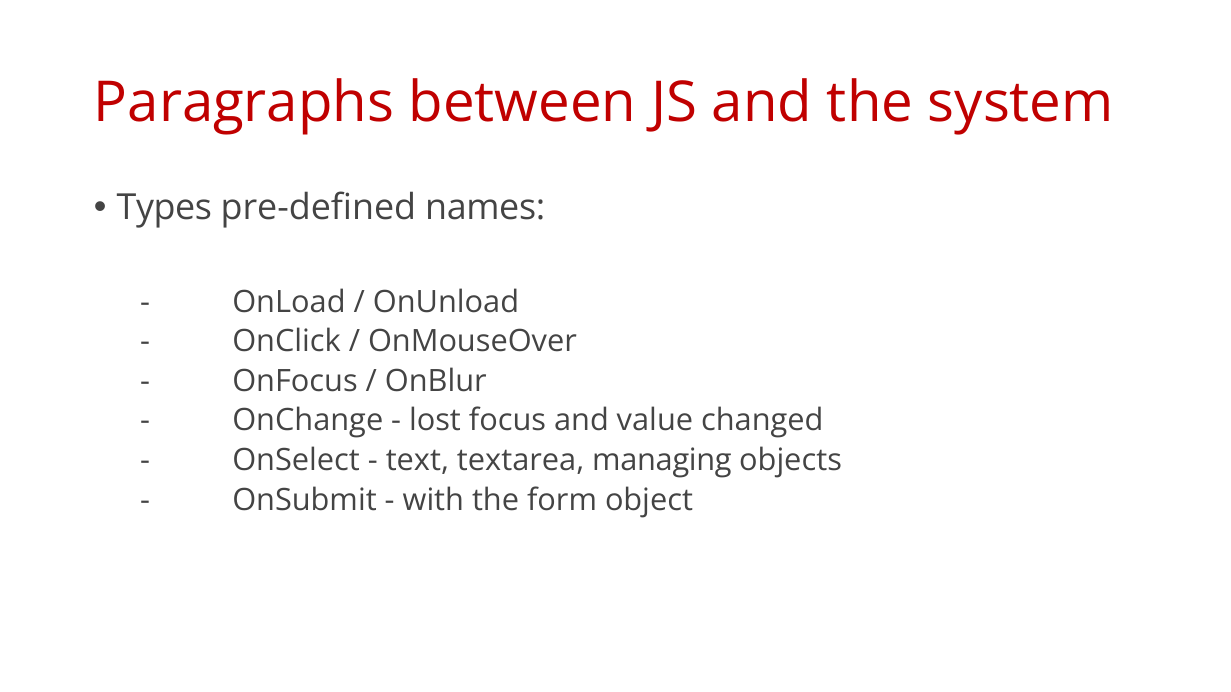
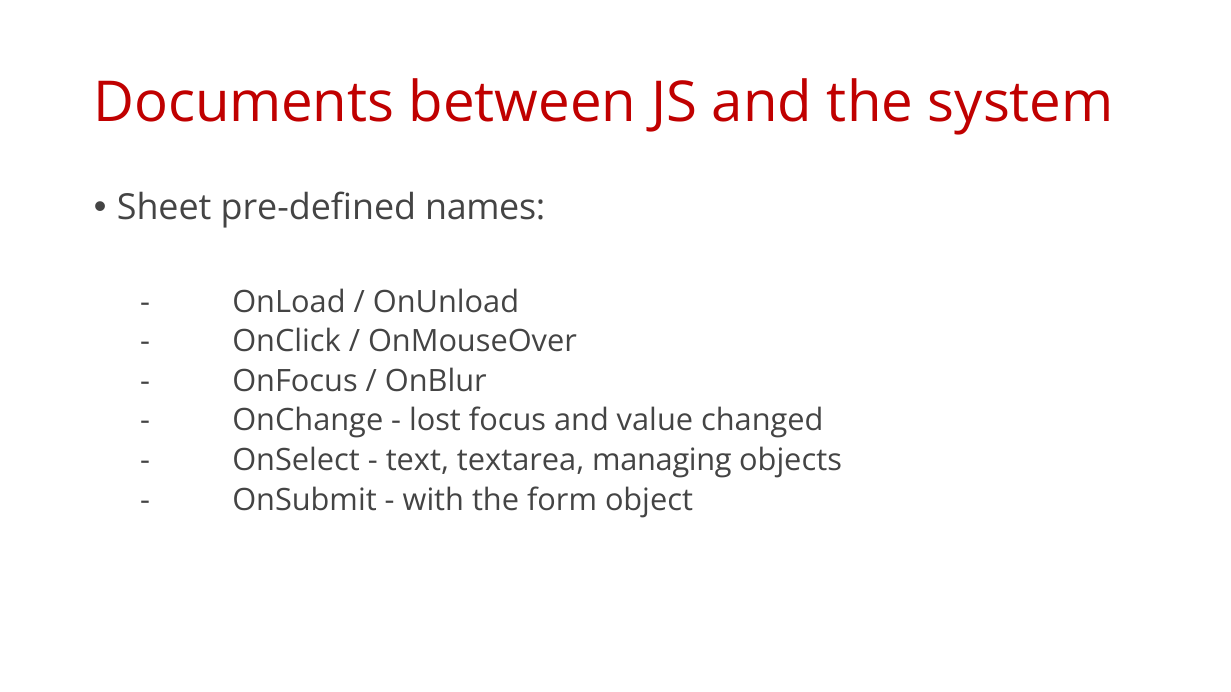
Paragraphs: Paragraphs -> Documents
Types: Types -> Sheet
